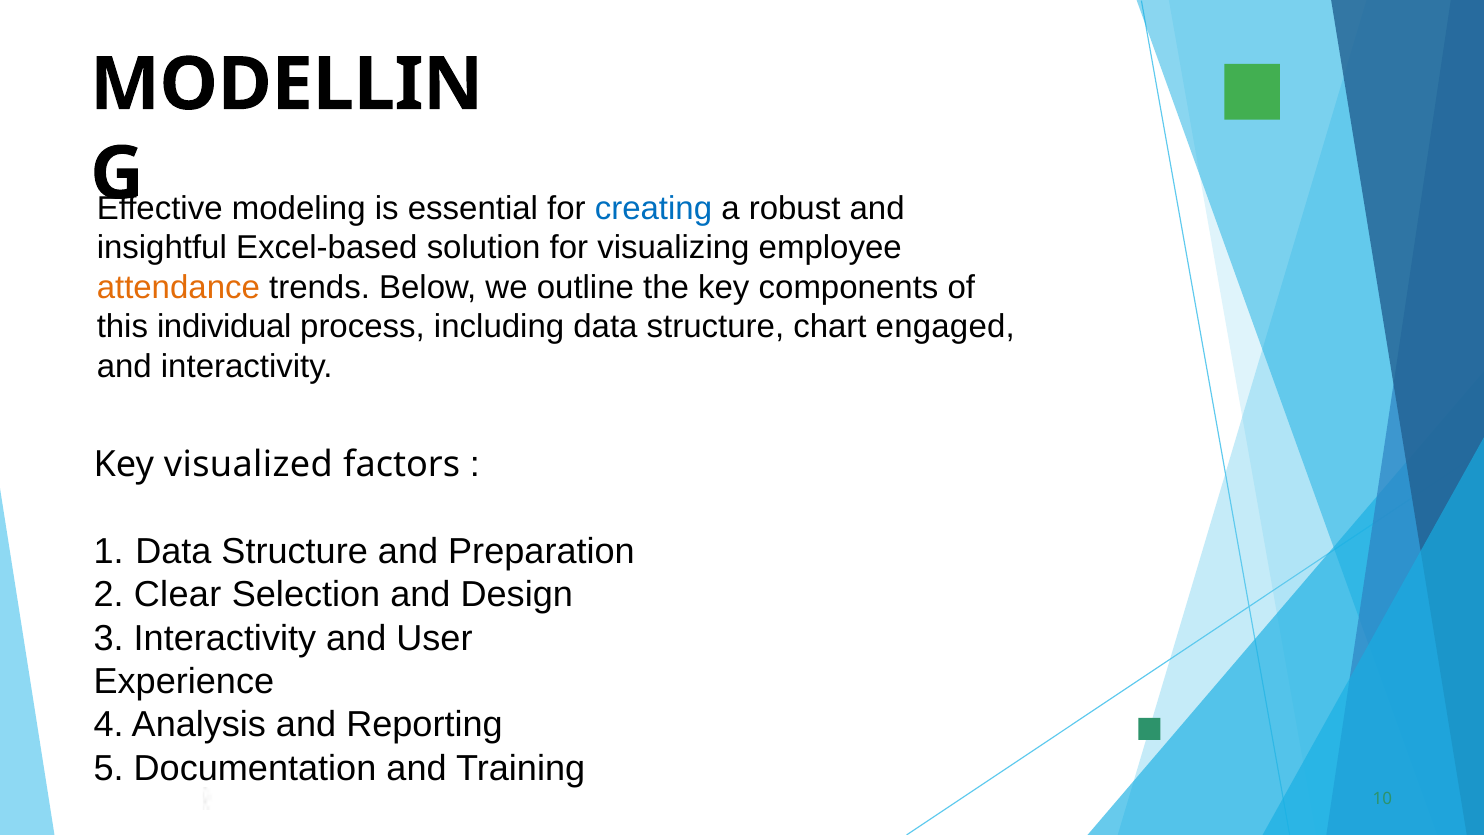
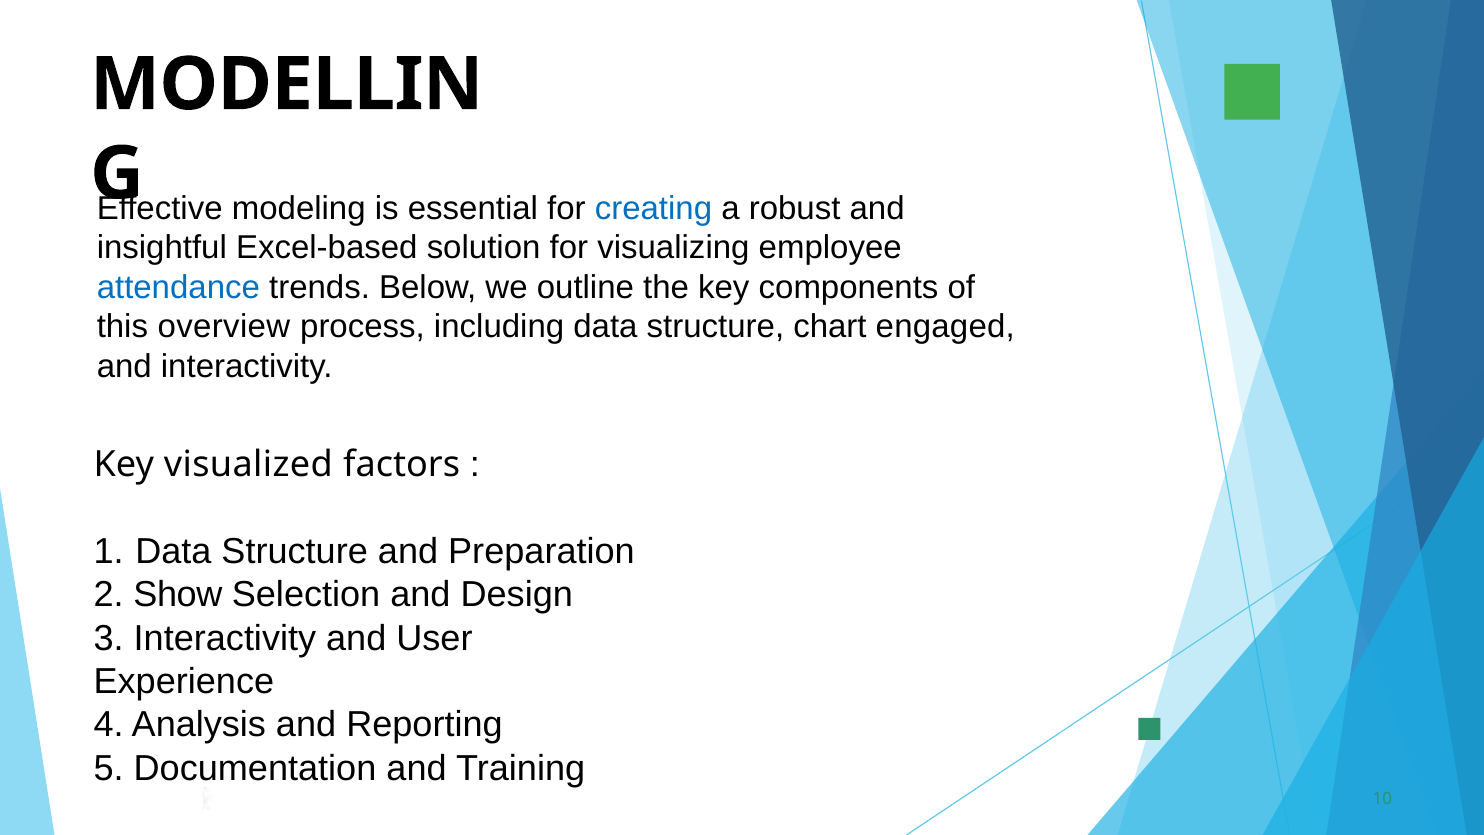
attendance colour: orange -> blue
individual: individual -> overview
Clear: Clear -> Show
